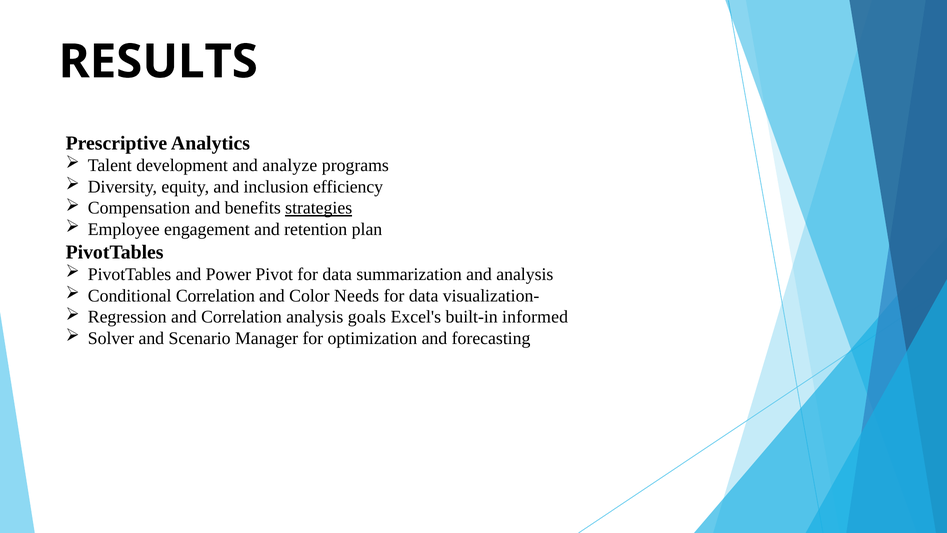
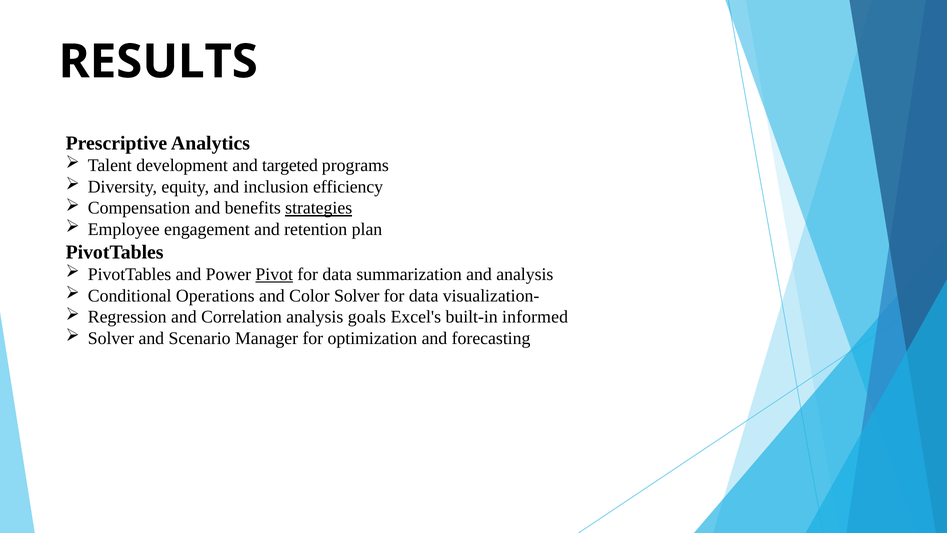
analyze: analyze -> targeted
Pivot underline: none -> present
Conditional Correlation: Correlation -> Operations
Color Needs: Needs -> Solver
